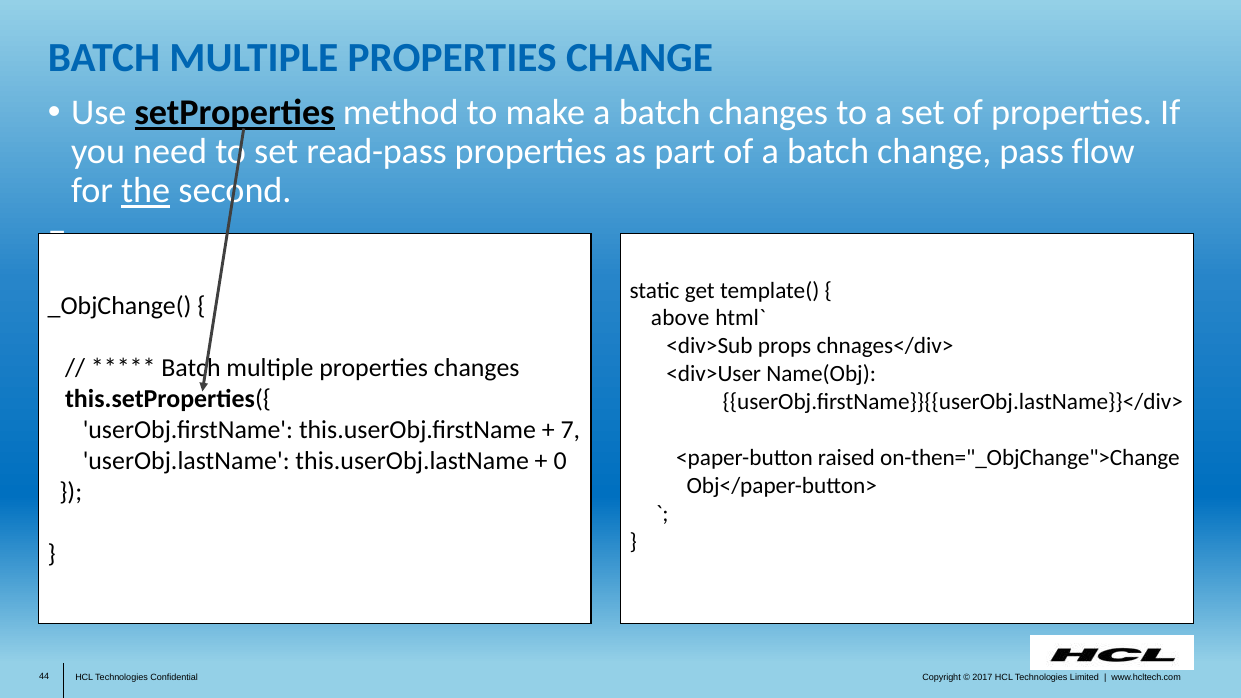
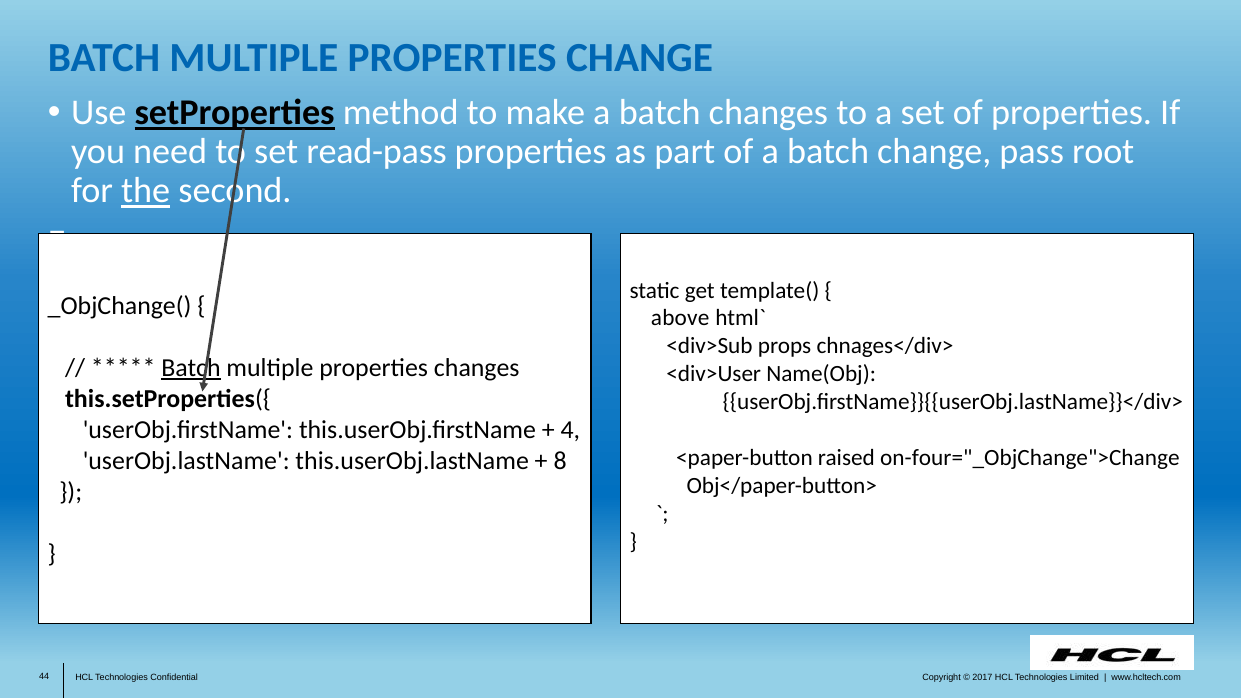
flow: flow -> root
Batch at (191, 368) underline: none -> present
7: 7 -> 4
on-then="_ObjChange">Change: on-then="_ObjChange">Change -> on-four="_ObjChange">Change
0: 0 -> 8
